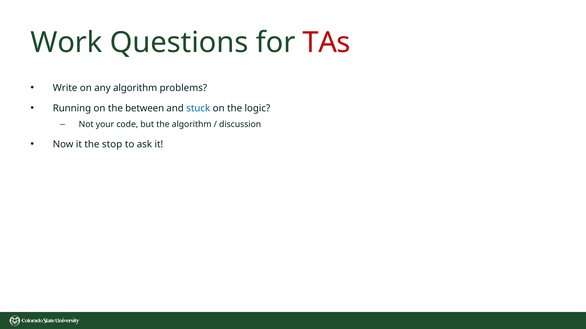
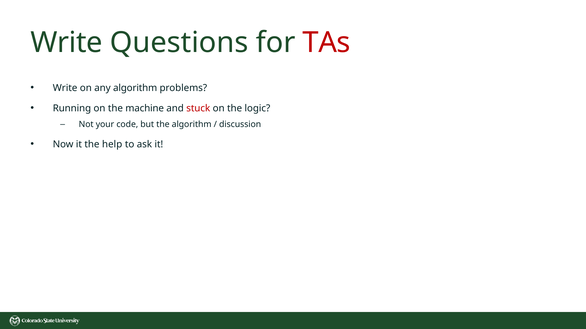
Work at (66, 43): Work -> Write
between: between -> machine
stuck colour: blue -> red
stop: stop -> help
